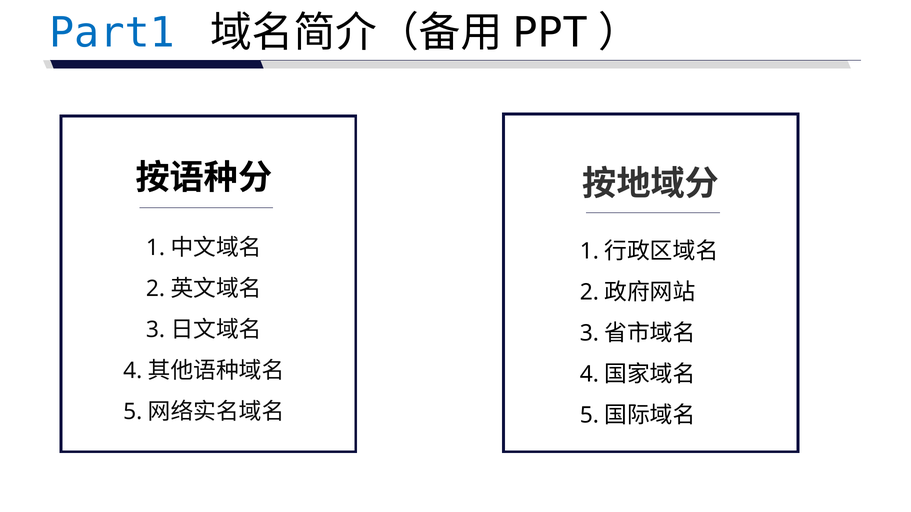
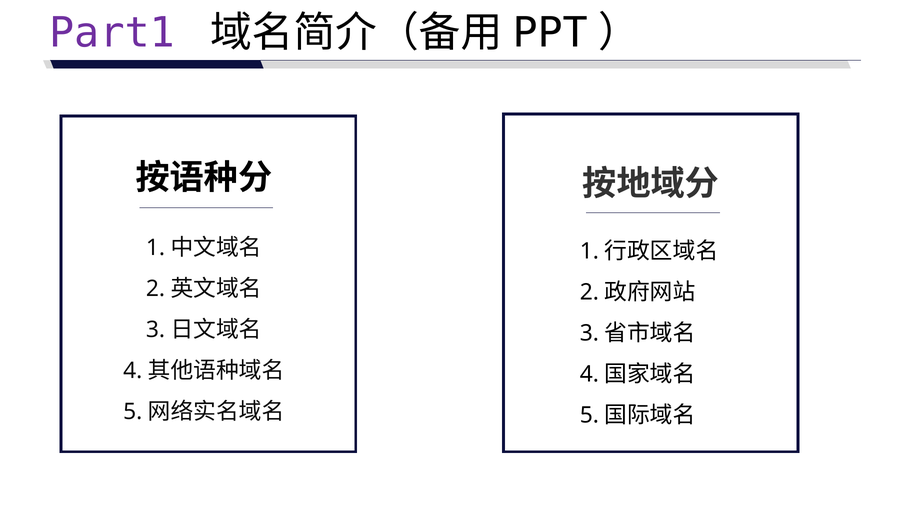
Part1 colour: blue -> purple
